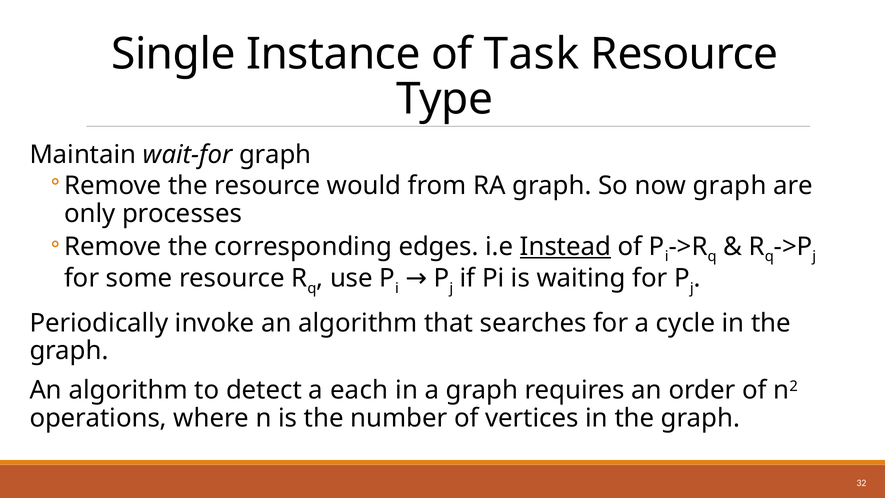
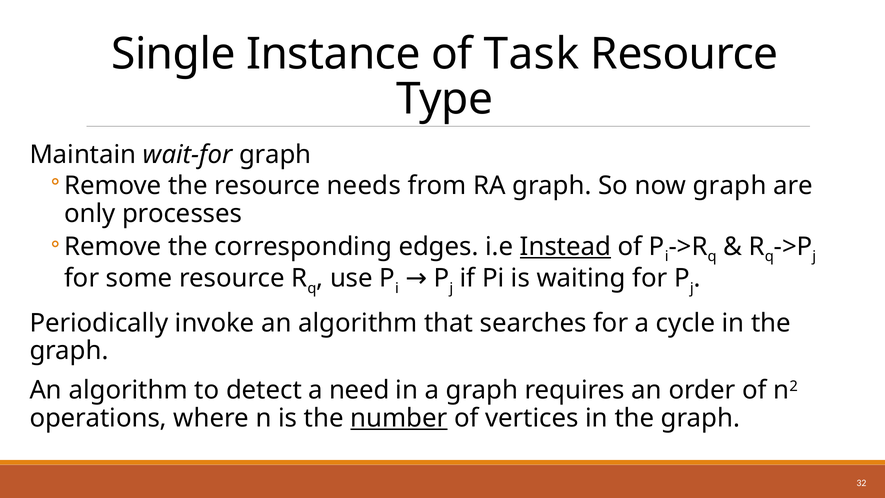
would: would -> needs
each: each -> need
number underline: none -> present
